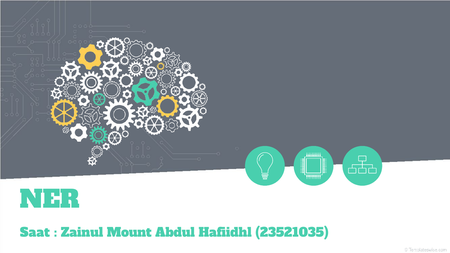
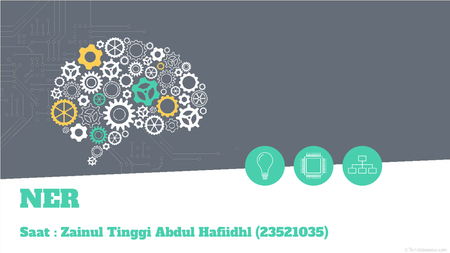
Mount: Mount -> Tinggi
